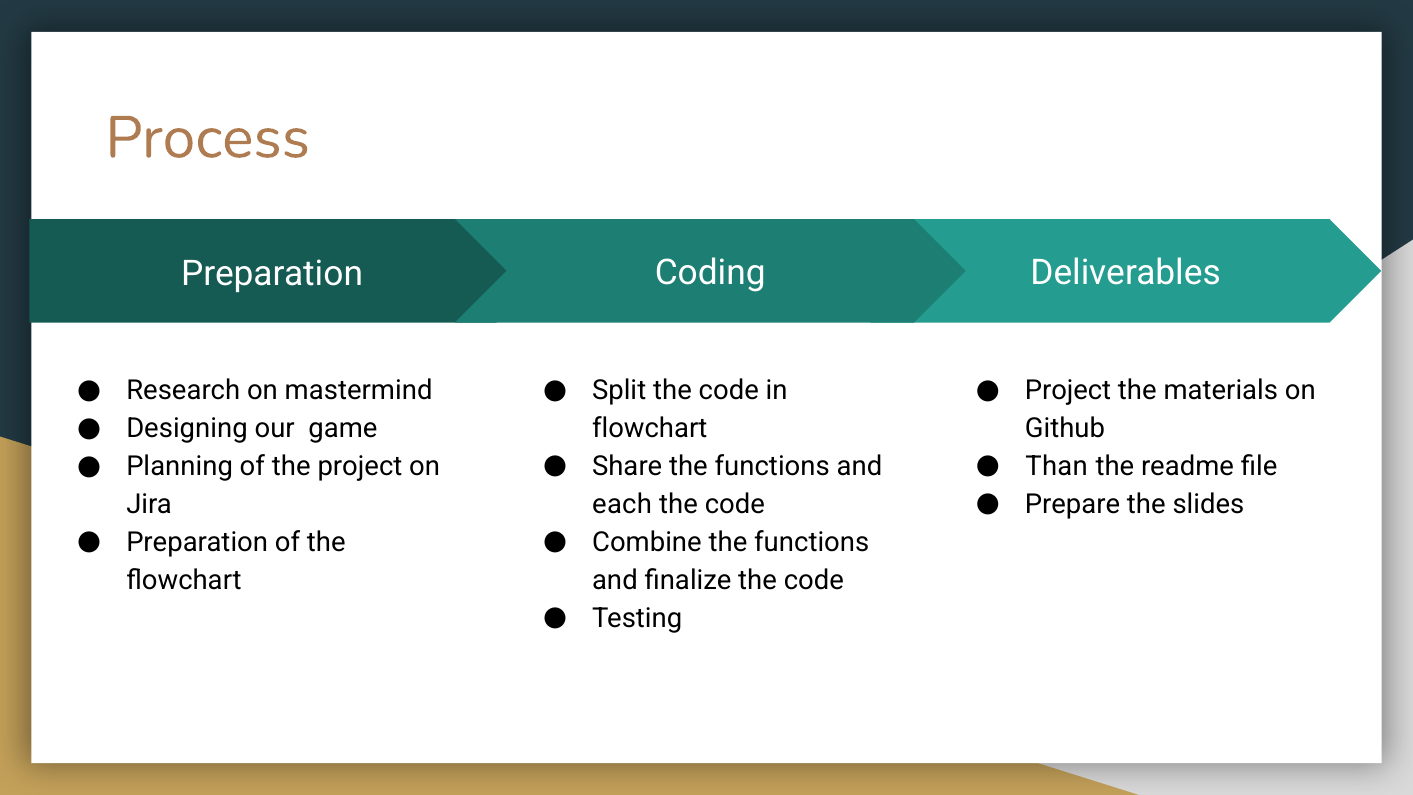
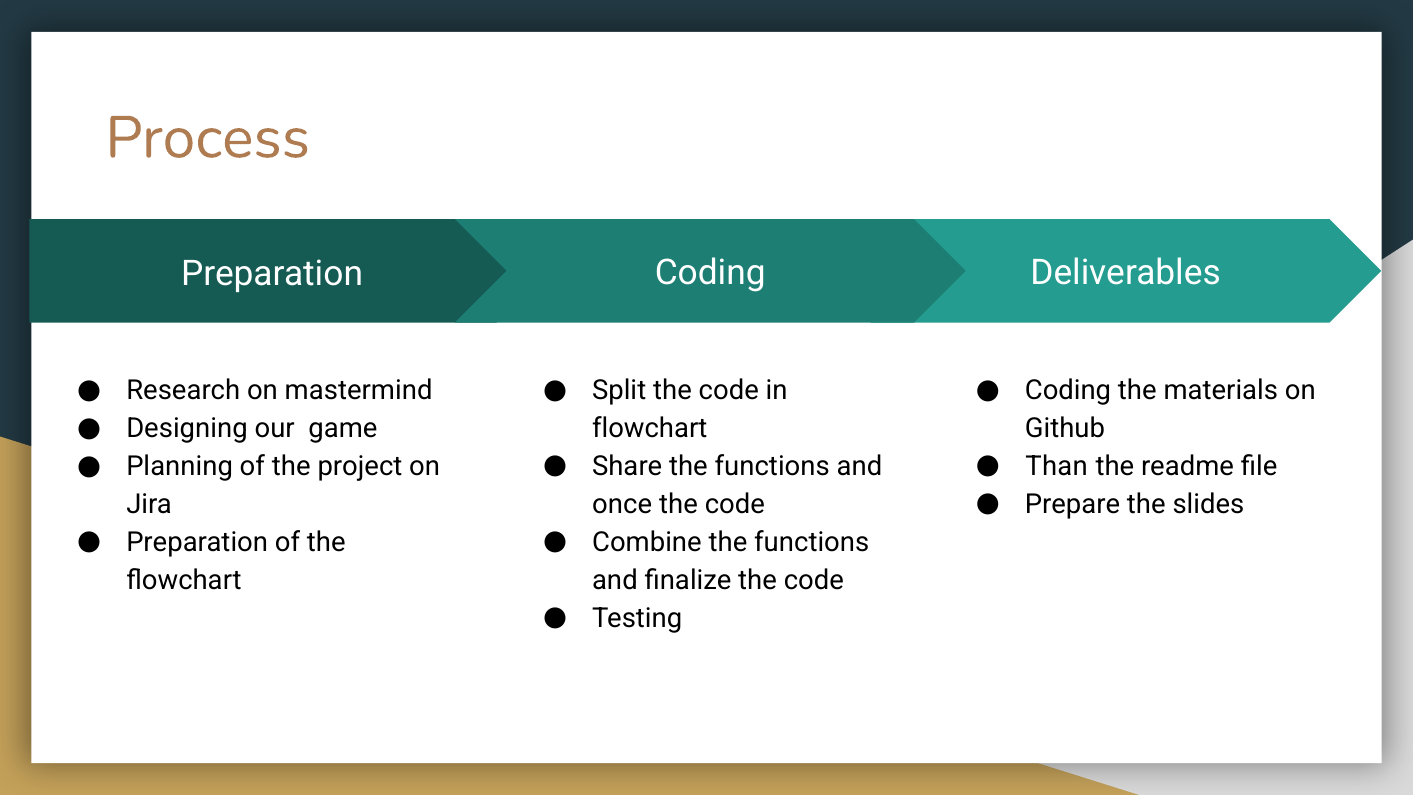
Project at (1068, 391): Project -> Coding
each: each -> once
